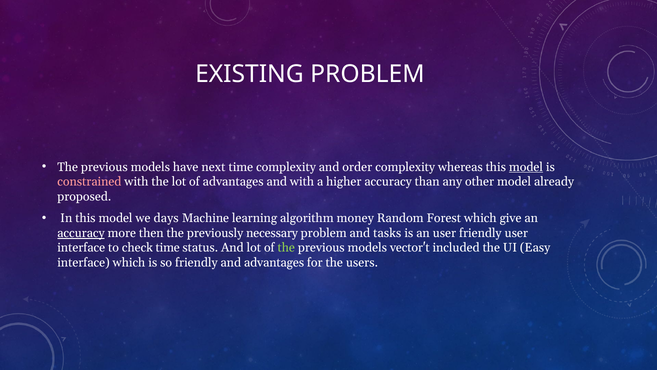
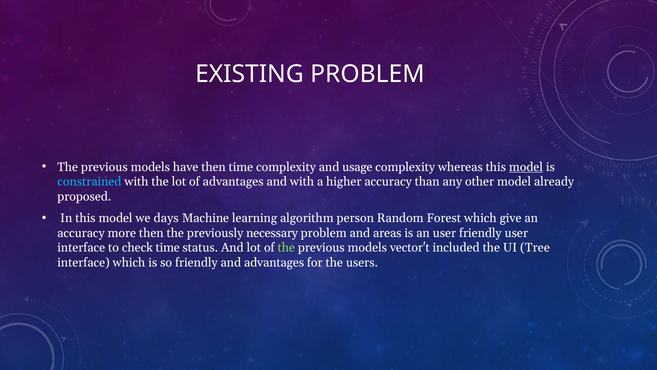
have next: next -> then
order: order -> usage
constrained colour: pink -> light blue
money: money -> person
accuracy at (81, 233) underline: present -> none
tasks: tasks -> areas
Easy: Easy -> Tree
